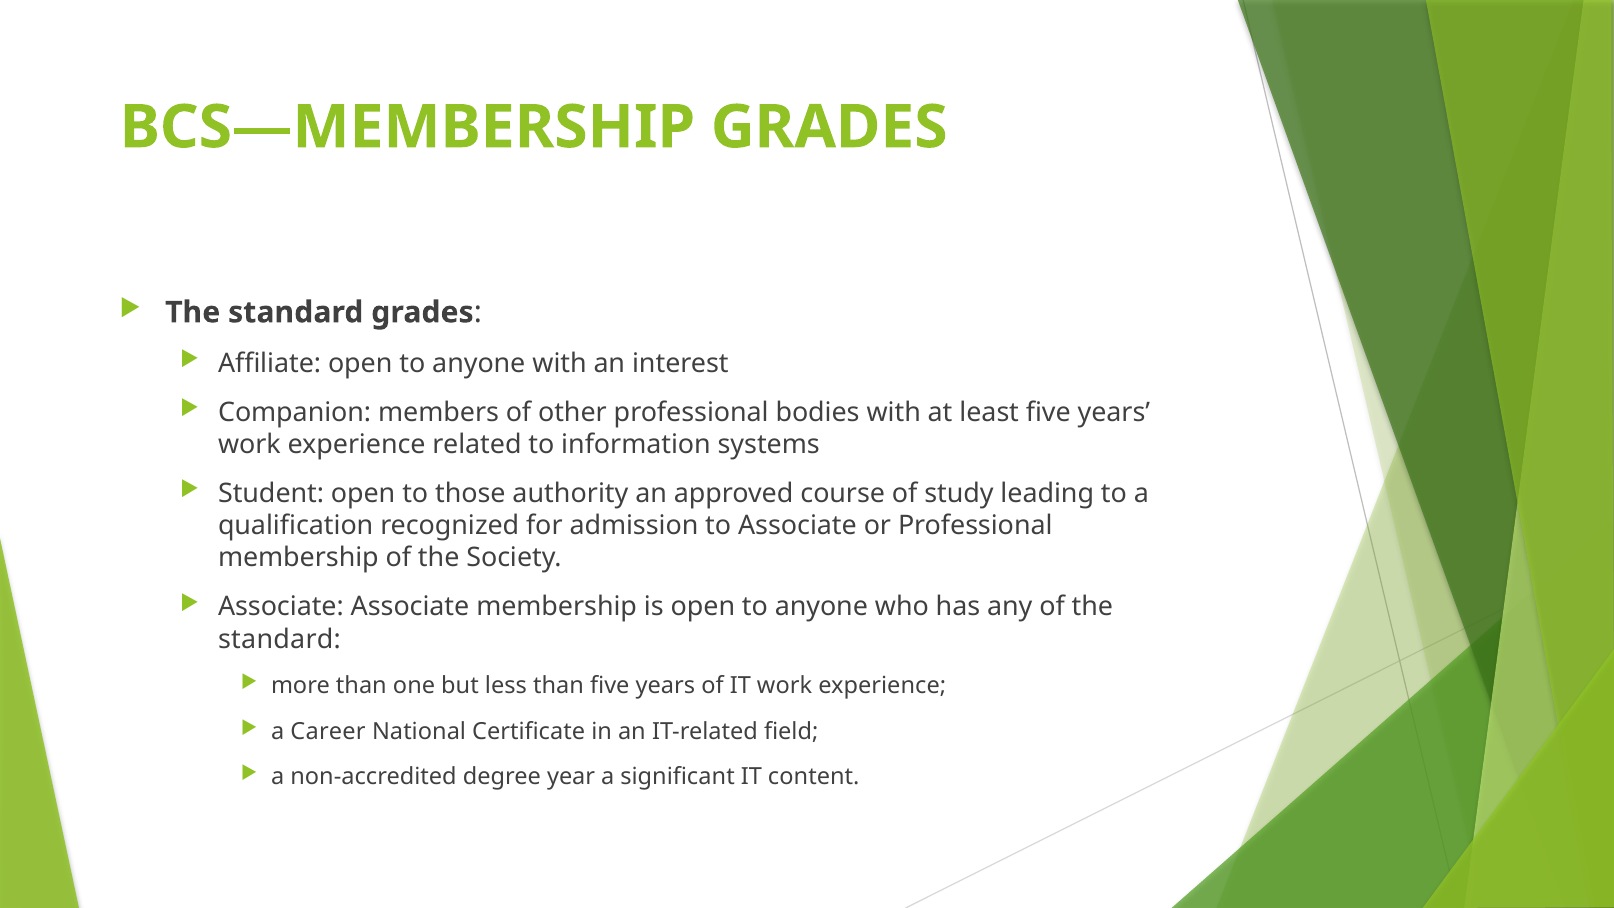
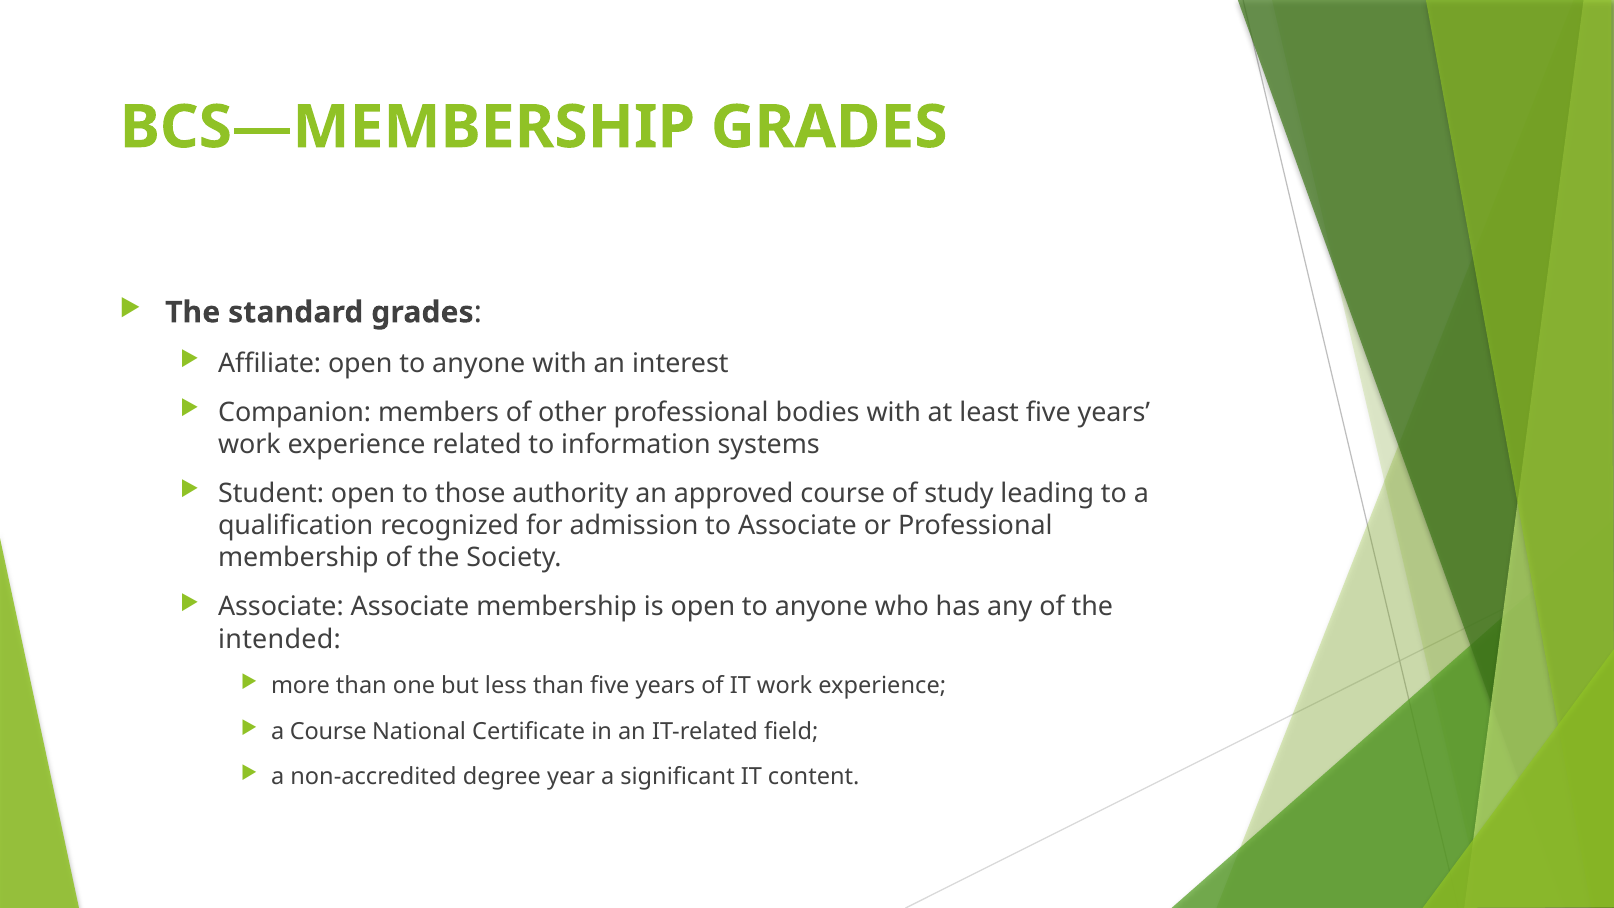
standard at (279, 639): standard -> intended
a Career: Career -> Course
